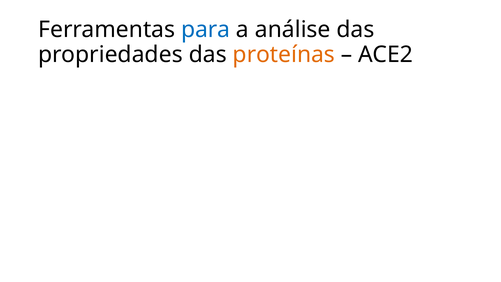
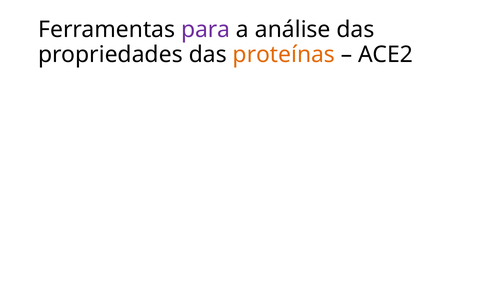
para colour: blue -> purple
